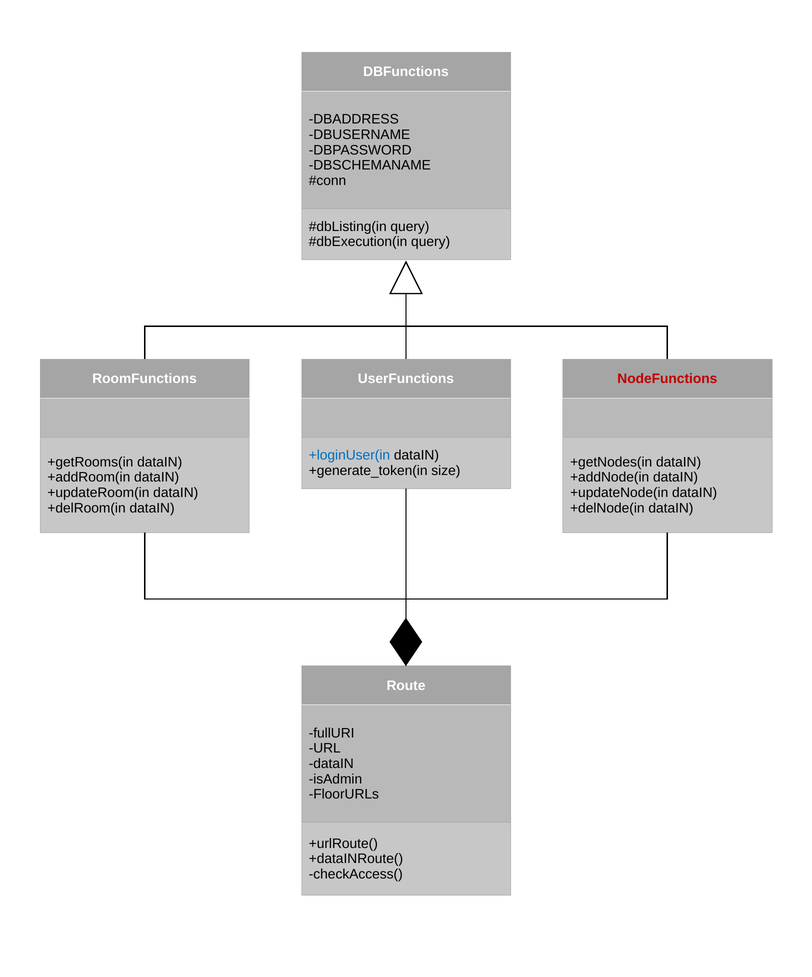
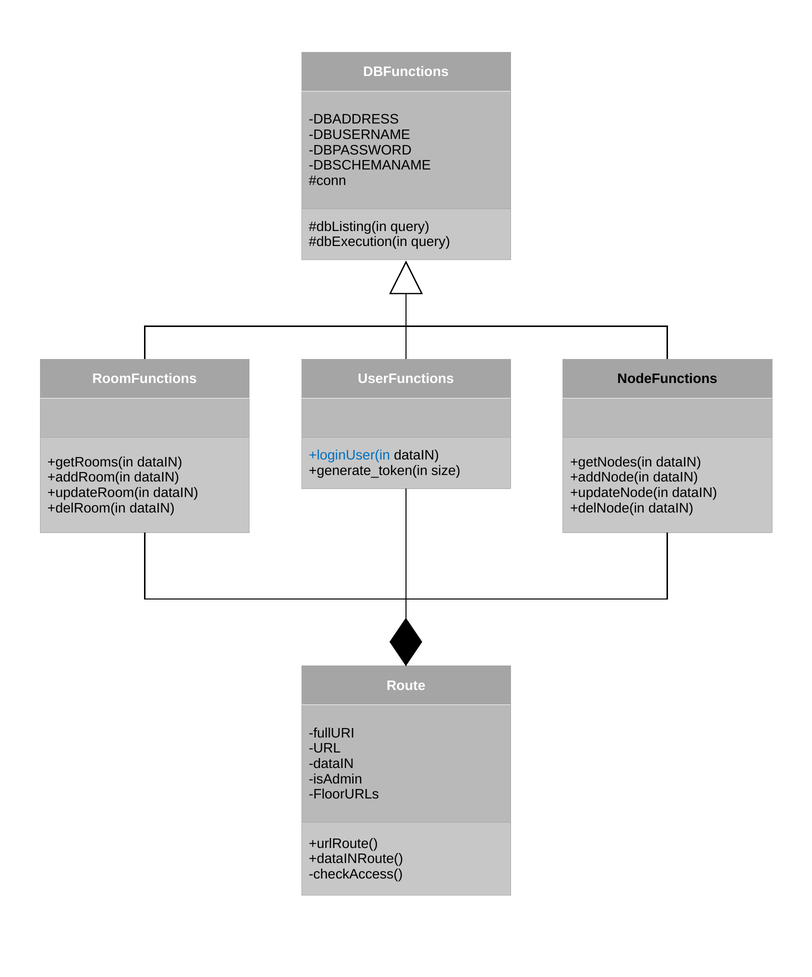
NodeFunctions colour: red -> black
